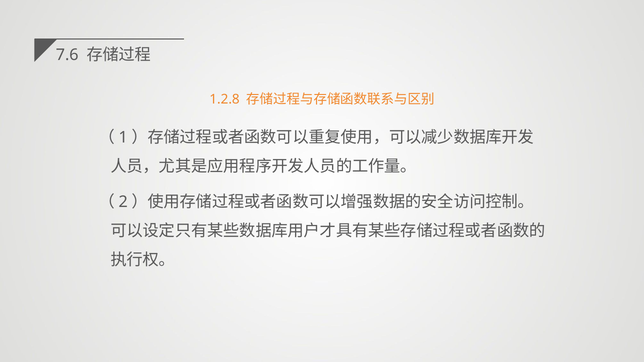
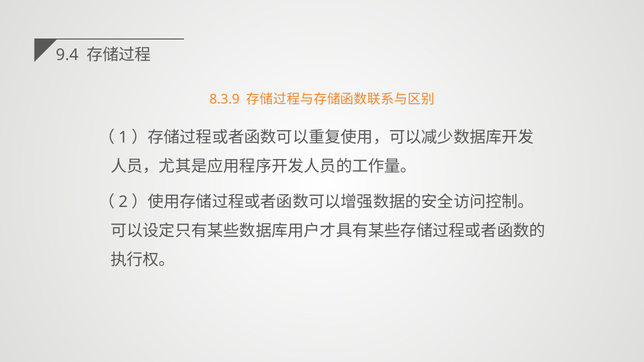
7.6: 7.6 -> 9.4
1.2.8: 1.2.8 -> 8.3.9
